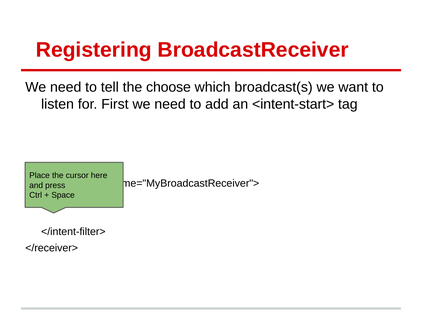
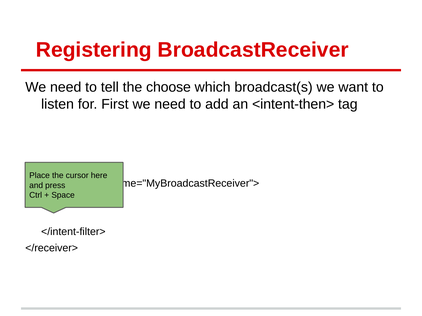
<intent-start>: <intent-start> -> <intent-then>
